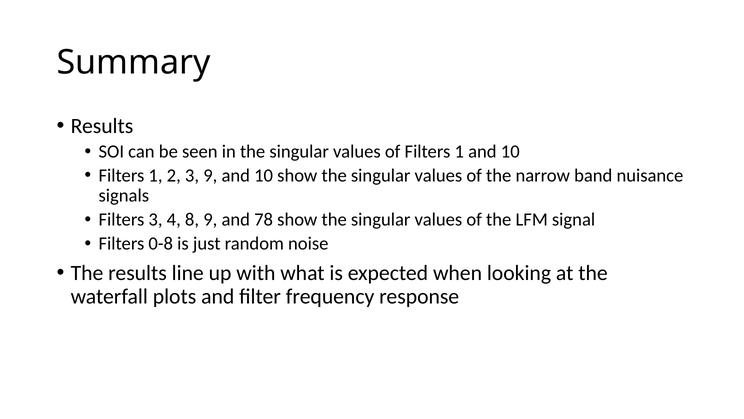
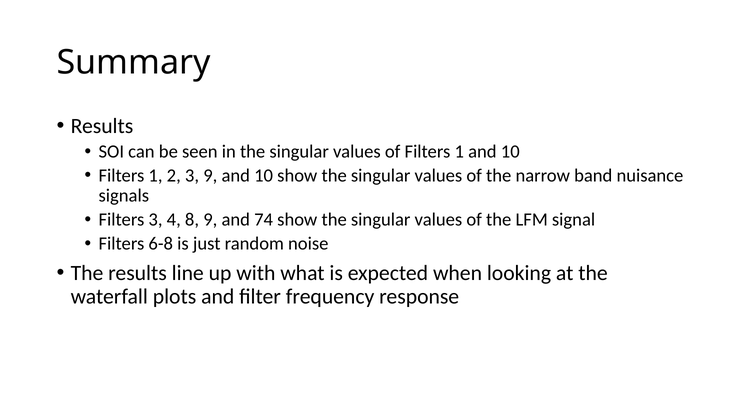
78: 78 -> 74
0-8: 0-8 -> 6-8
